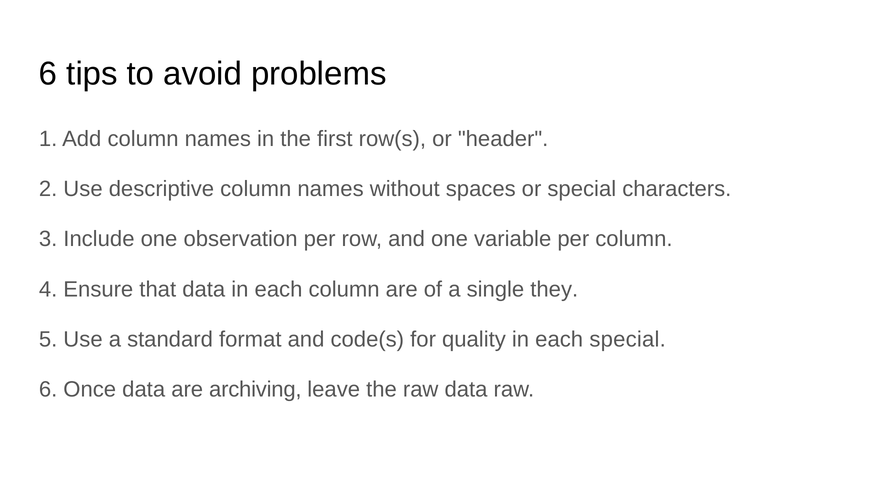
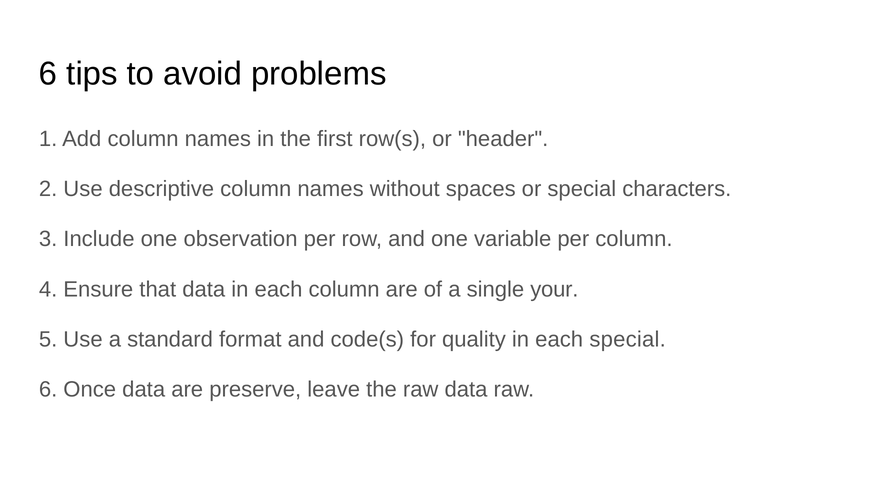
they: they -> your
archiving: archiving -> preserve
